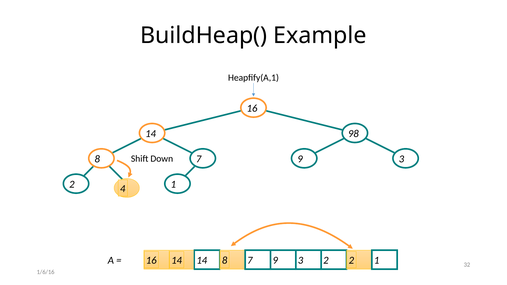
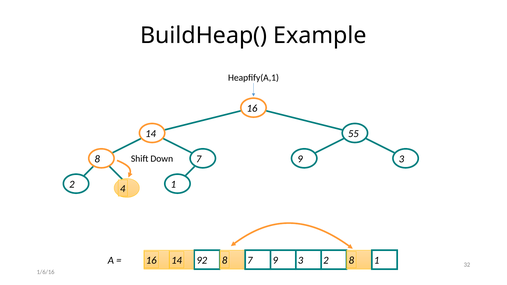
98: 98 -> 55
14 14: 14 -> 92
2 2: 2 -> 8
